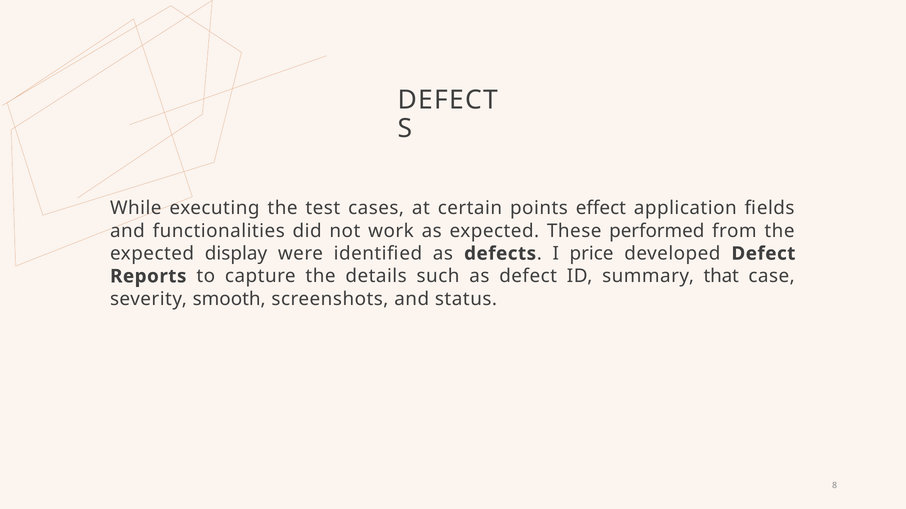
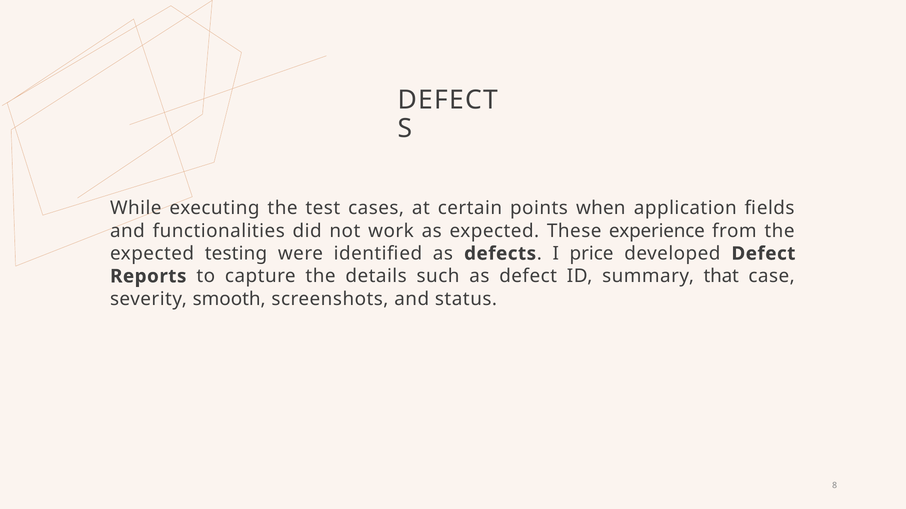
effect: effect -> when
performed: performed -> experience
display: display -> testing
